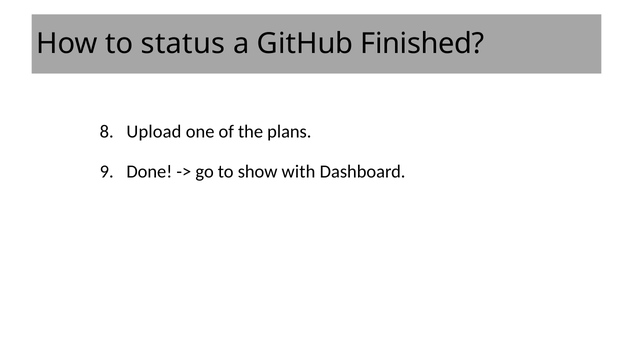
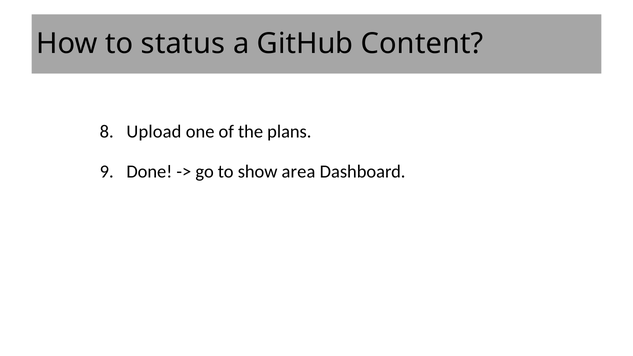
Finished: Finished -> Content
with: with -> area
